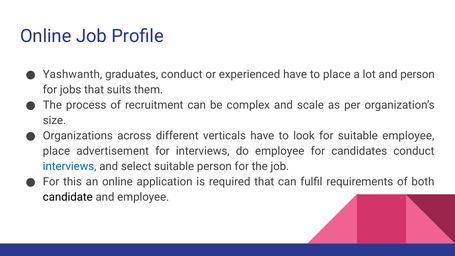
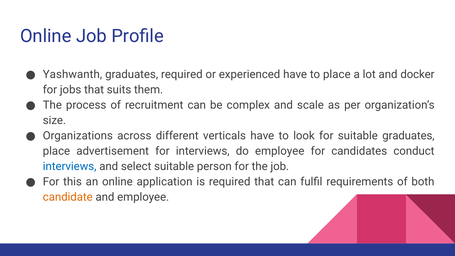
graduates conduct: conduct -> required
and person: person -> docker
suitable employee: employee -> graduates
candidate colour: black -> orange
